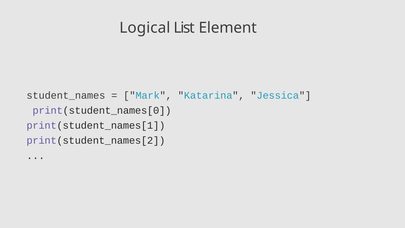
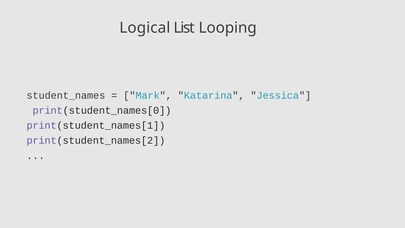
Element: Element -> Looping
